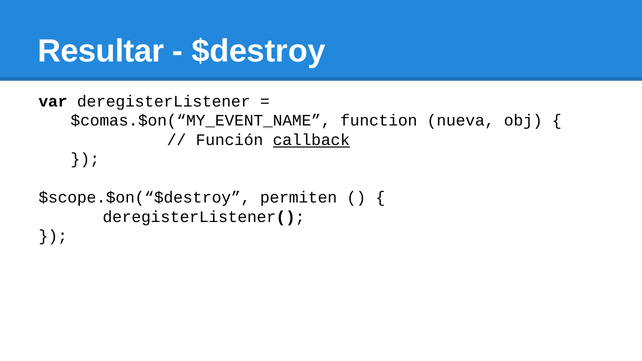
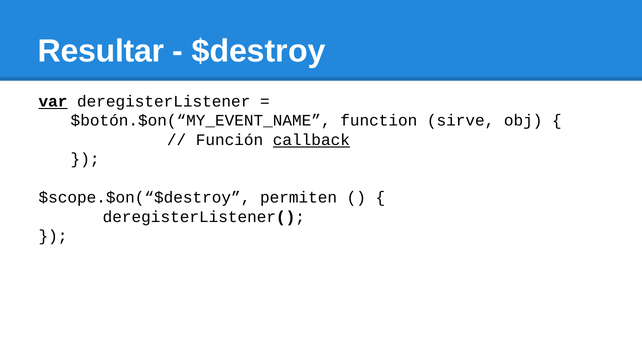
var underline: none -> present
$comas.$on(“MY_EVENT_NAME: $comas.$on(“MY_EVENT_NAME -> $botón.$on(“MY_EVENT_NAME
nueva: nueva -> sirve
